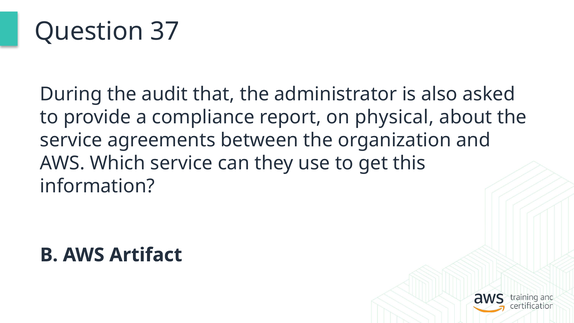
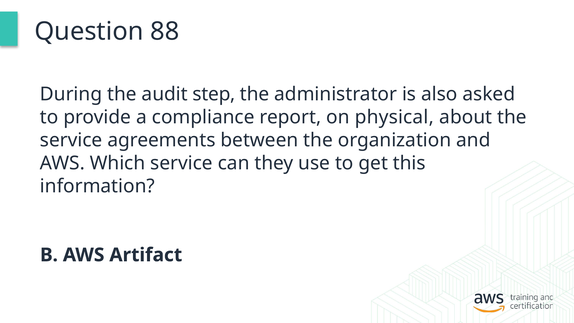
37: 37 -> 88
that: that -> step
